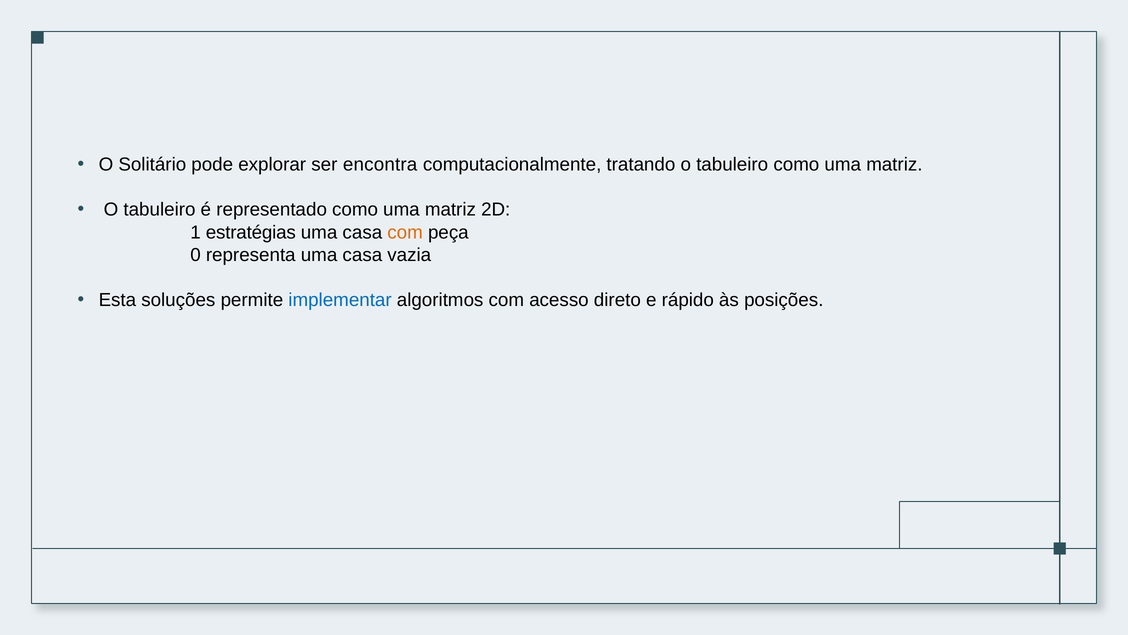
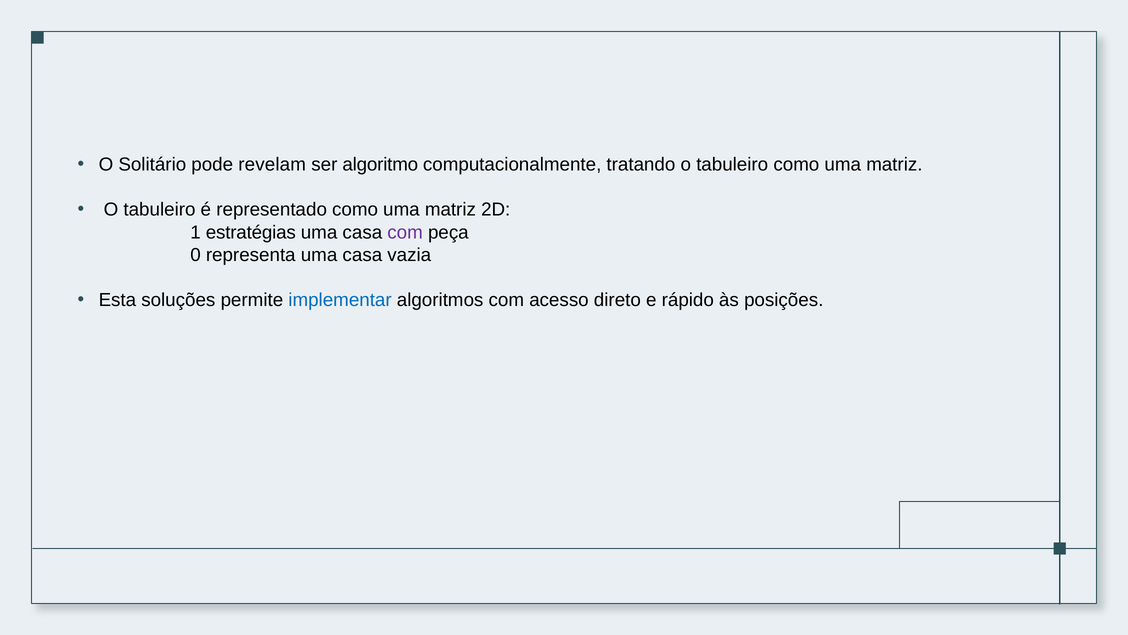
explorar: explorar -> revelam
encontra: encontra -> algoritmo
com at (405, 232) colour: orange -> purple
